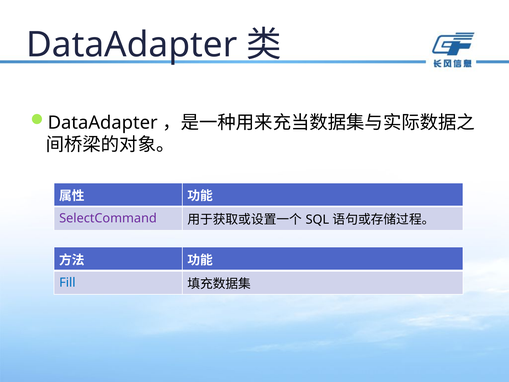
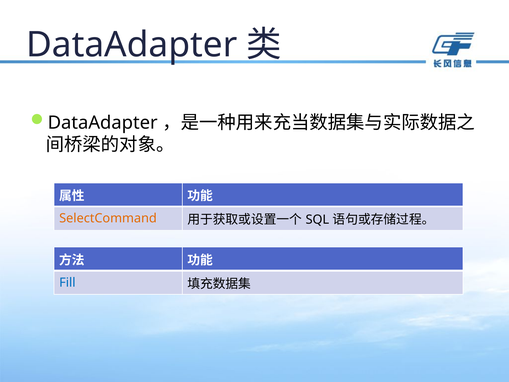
SelectCommand colour: purple -> orange
